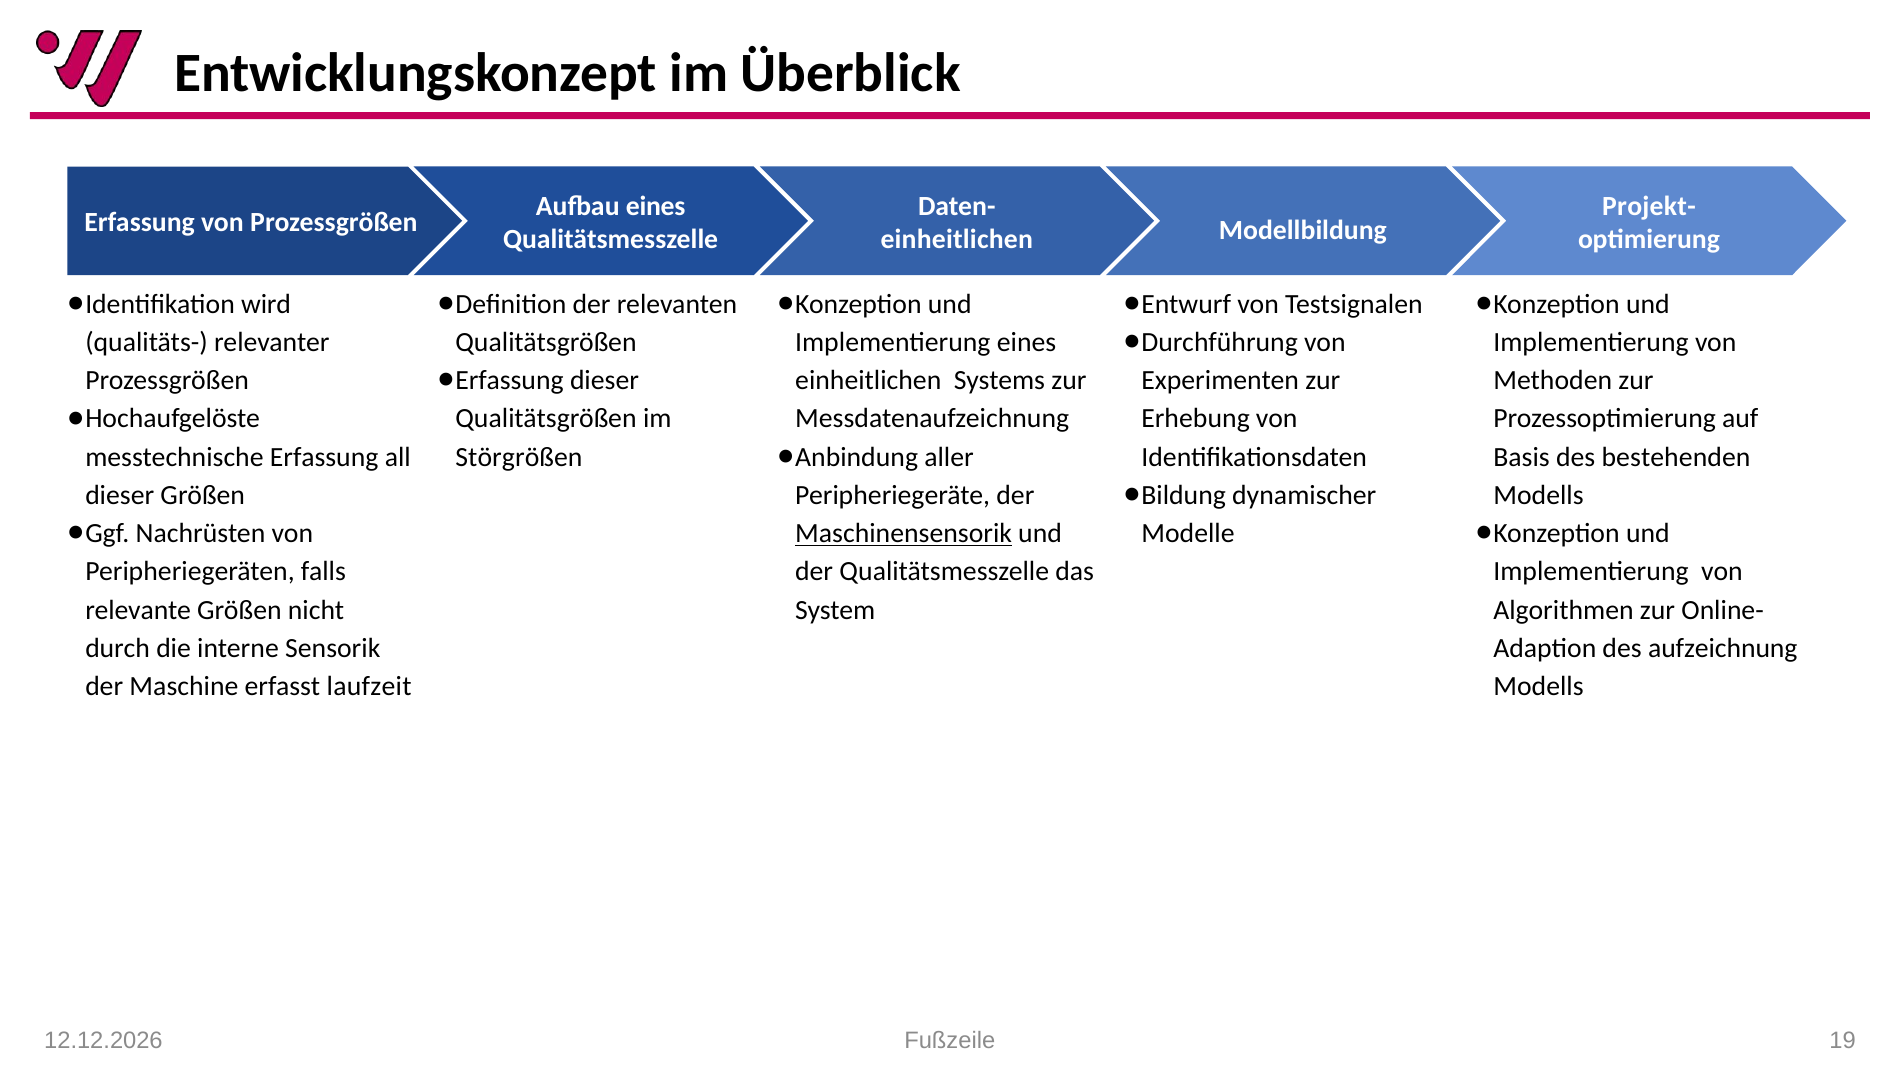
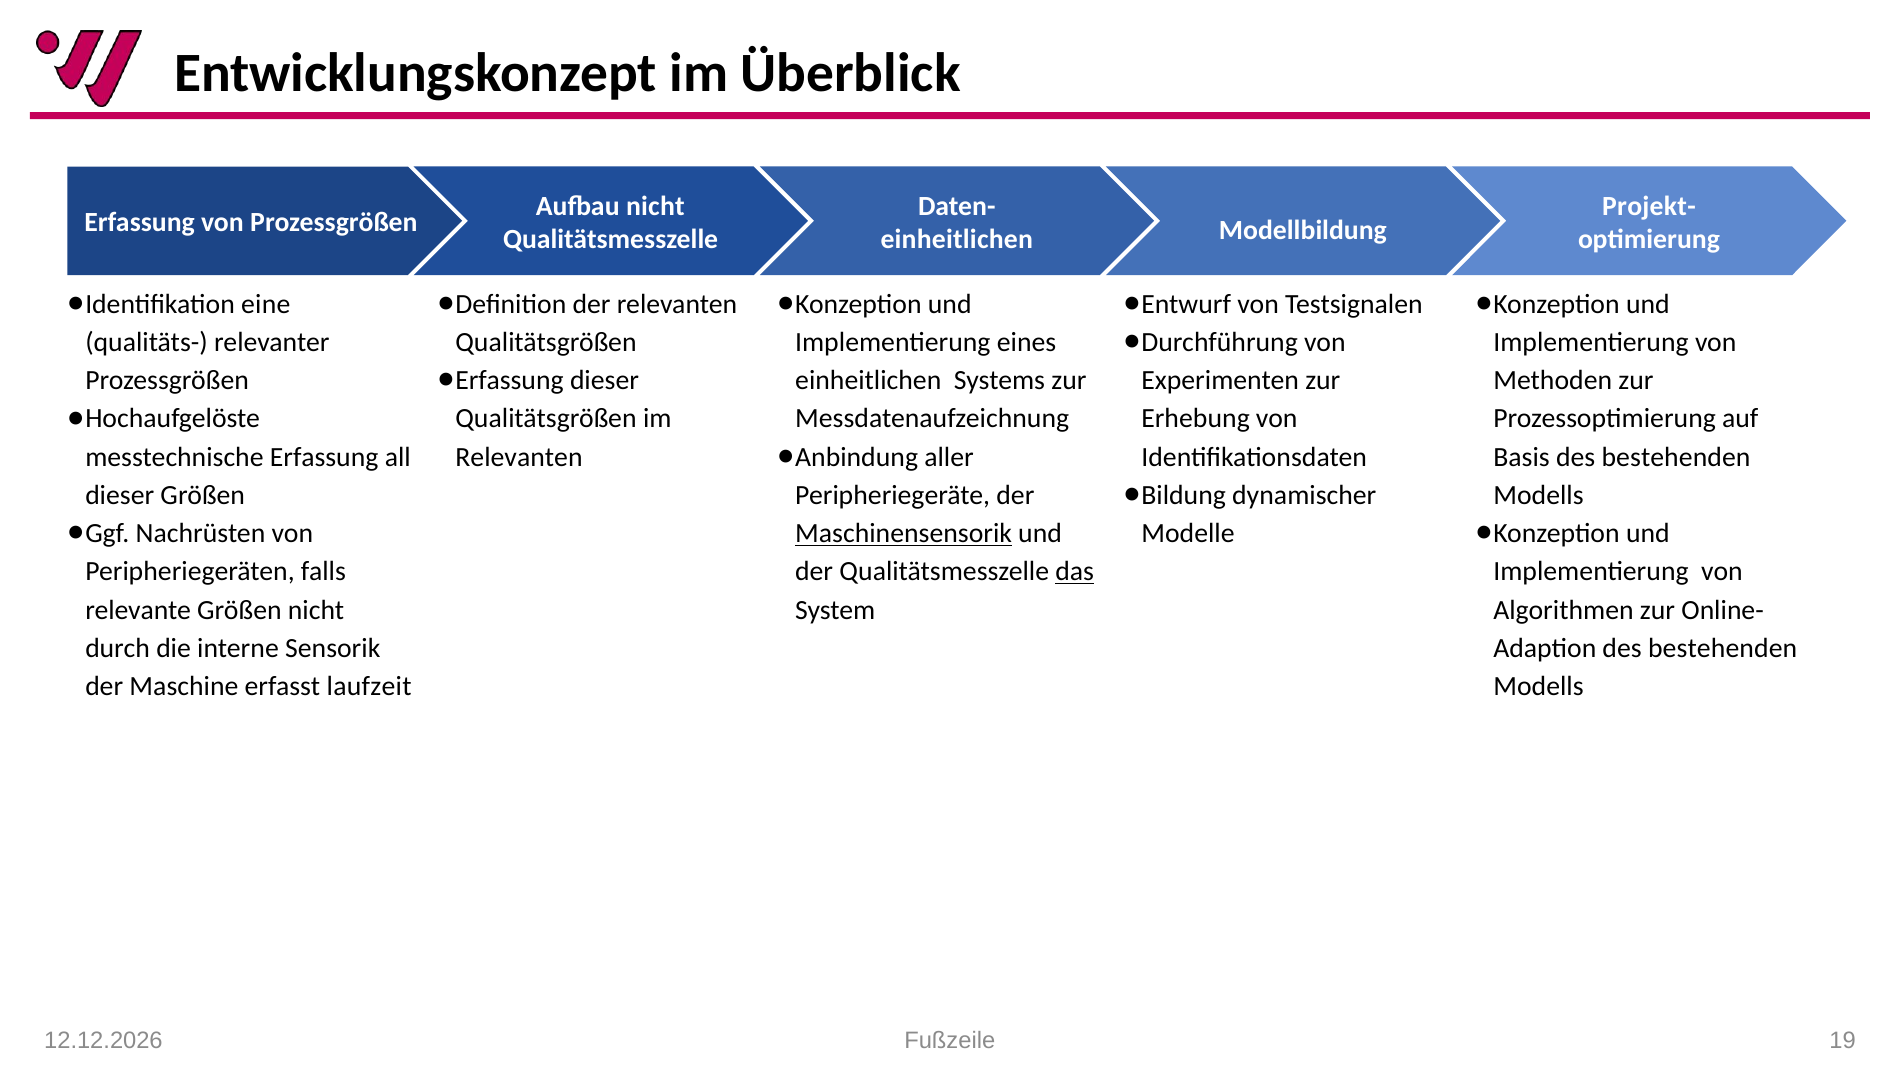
Aufbau eines: eines -> nicht
wird: wird -> eine
Störgrößen at (519, 457): Störgrößen -> Relevanten
das underline: none -> present
Adaption des aufzeichnung: aufzeichnung -> bestehenden
